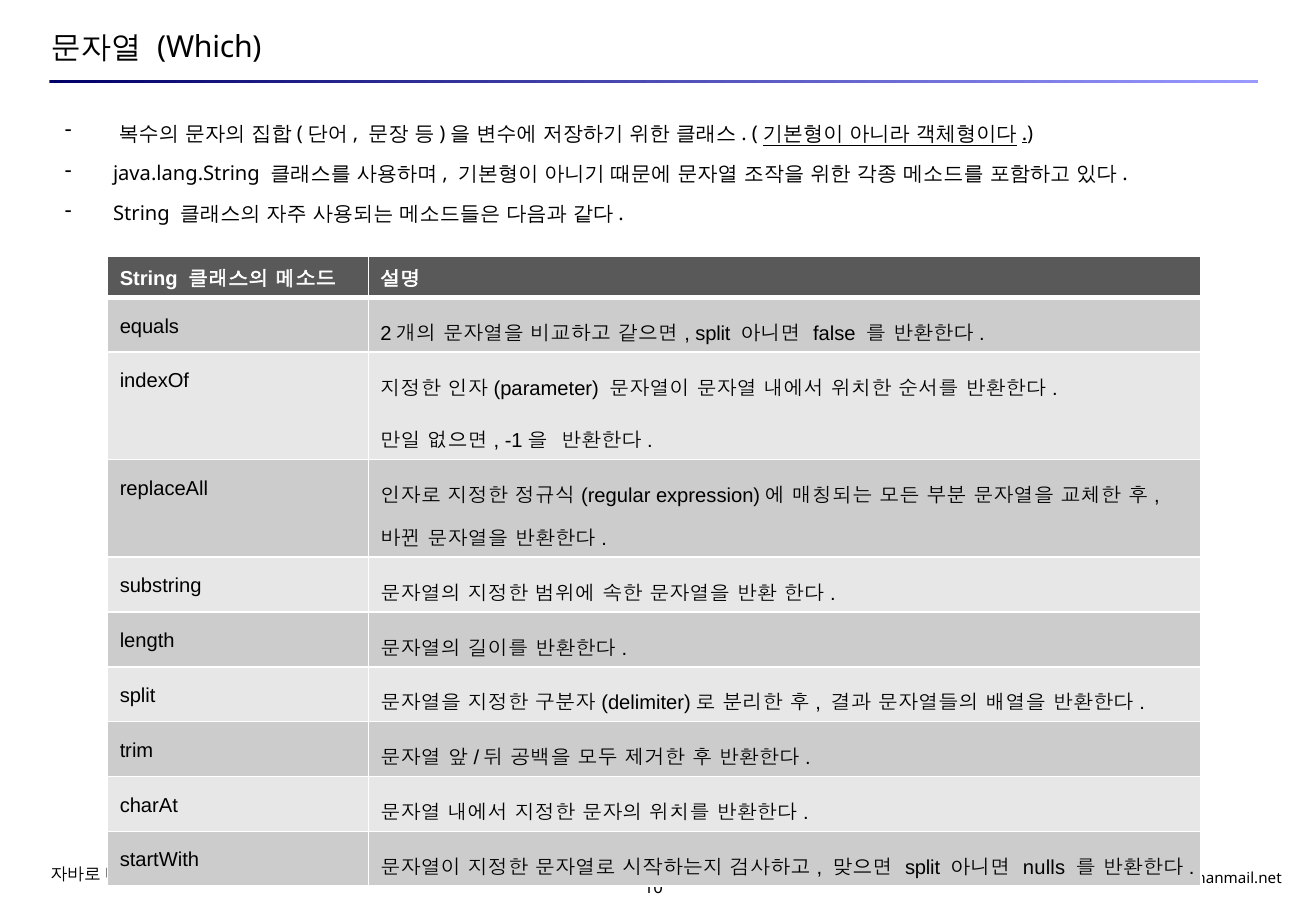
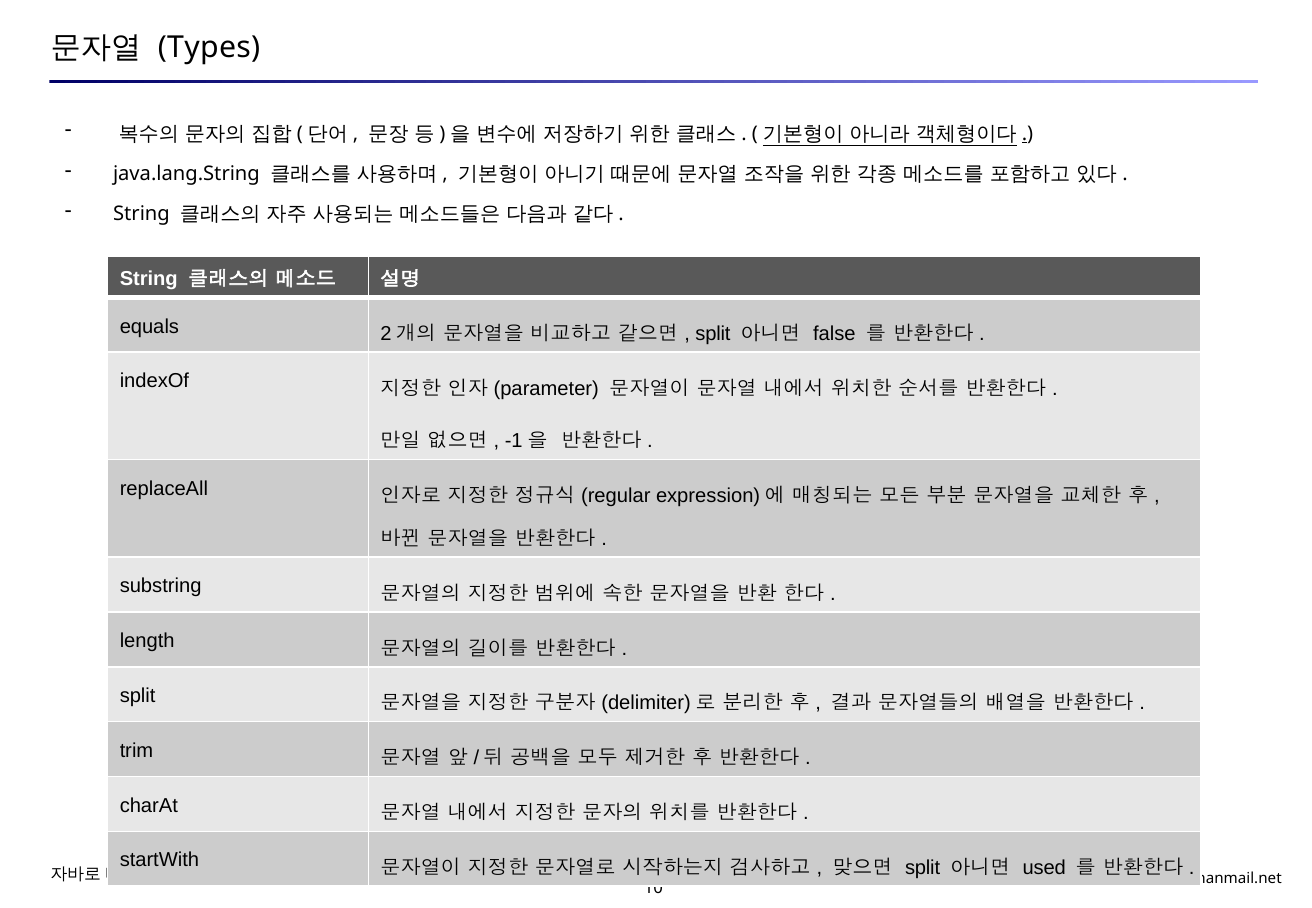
Which: Which -> Types
nulls: nulls -> used
